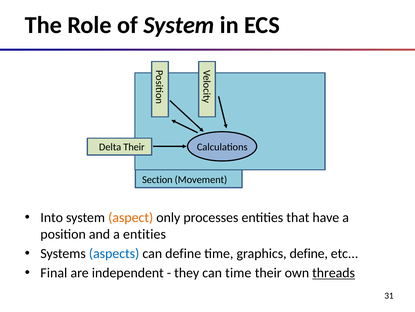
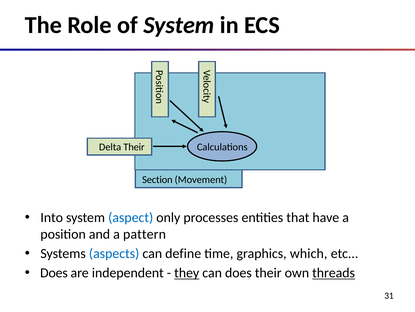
aspect colour: orange -> blue
a entities: entities -> pattern
graphics define: define -> which
Final at (54, 272): Final -> Does
they underline: none -> present
can time: time -> does
